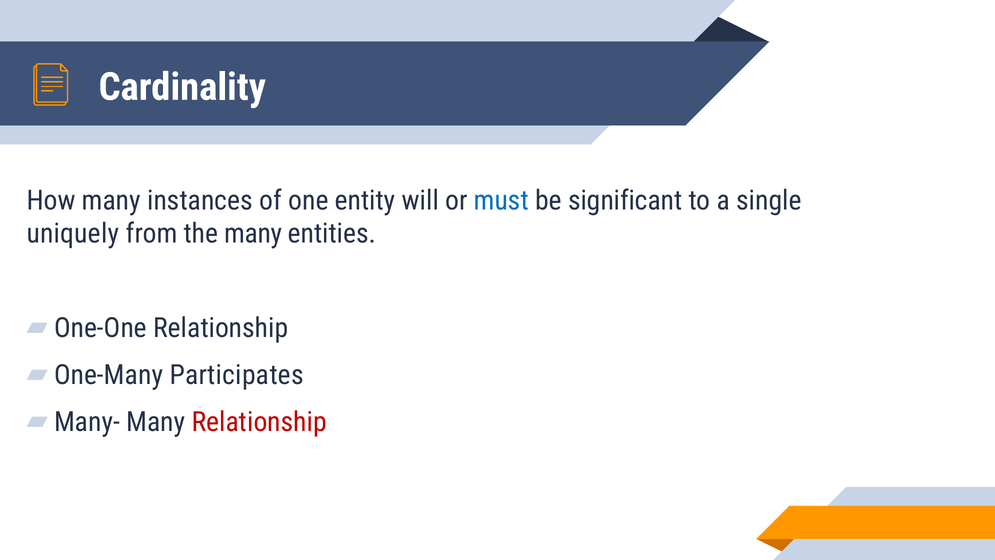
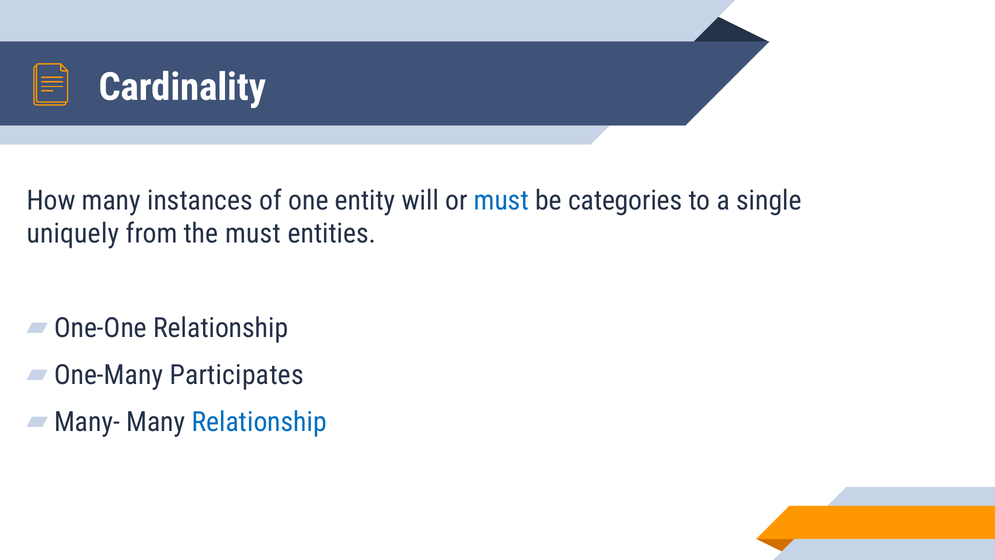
significant: significant -> categories
the many: many -> must
Relationship at (259, 422) colour: red -> blue
